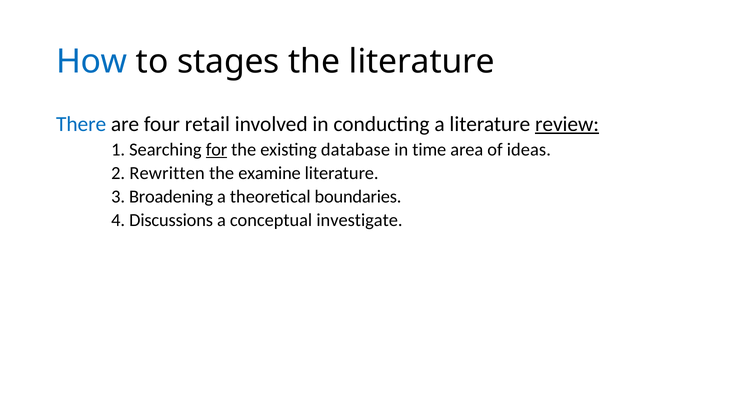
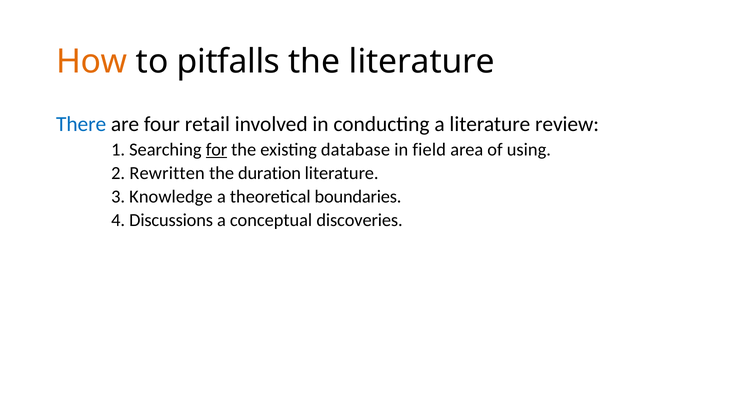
How colour: blue -> orange
stages: stages -> pitfalls
review underline: present -> none
time: time -> field
ideas: ideas -> using
examine: examine -> duration
Broadening: Broadening -> Knowledge
investigate: investigate -> discoveries
